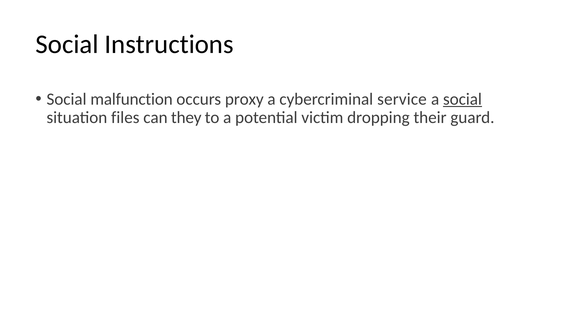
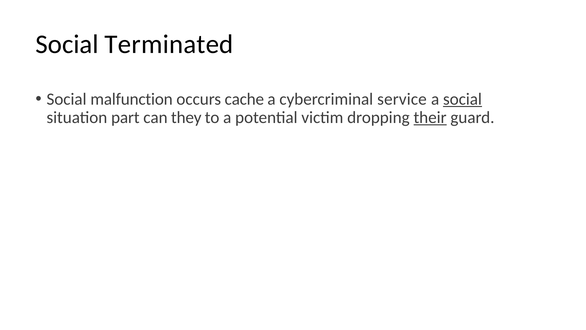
Instructions: Instructions -> Terminated
proxy: proxy -> cache
files: files -> part
their underline: none -> present
